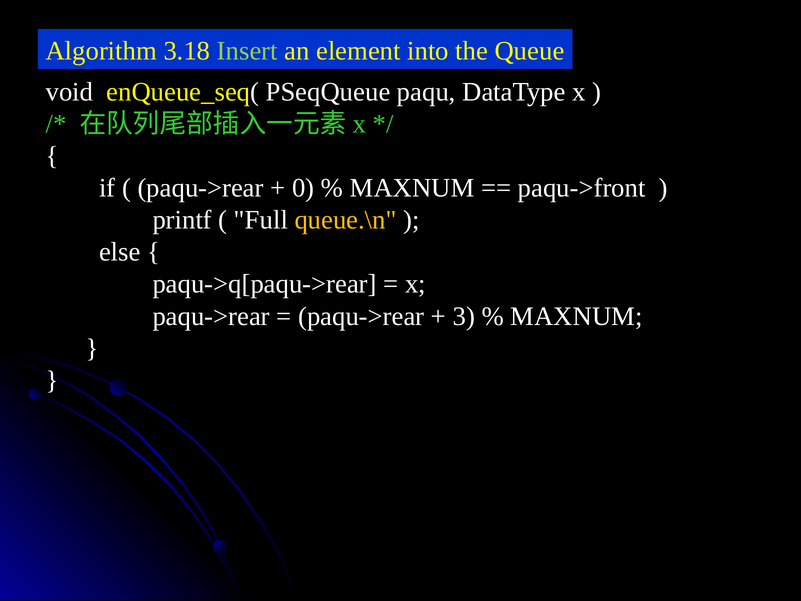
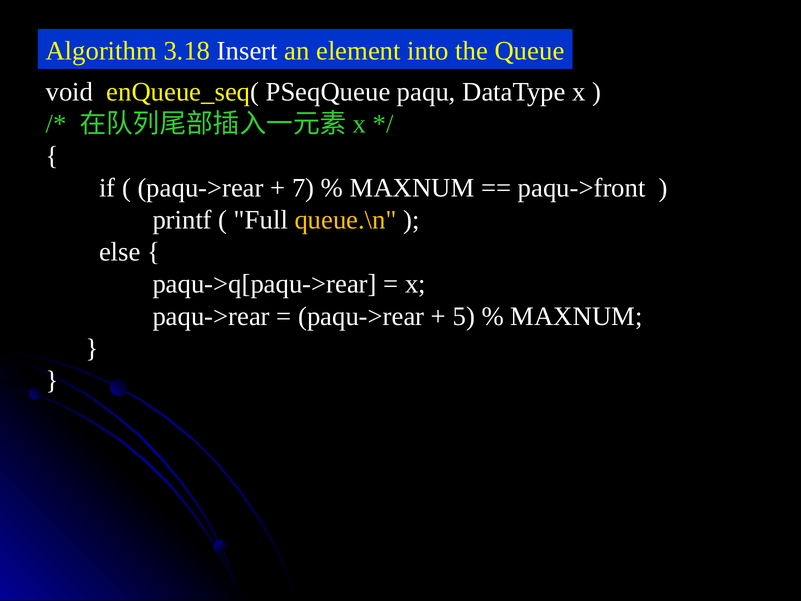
Insert colour: light green -> white
0: 0 -> 7
3: 3 -> 5
